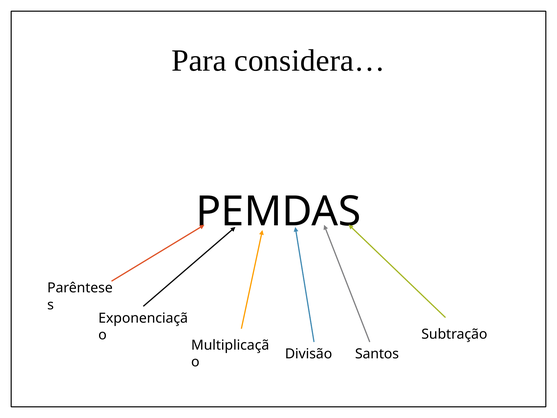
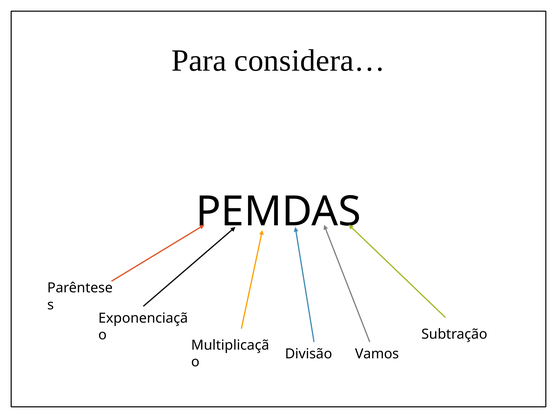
Santos: Santos -> Vamos
